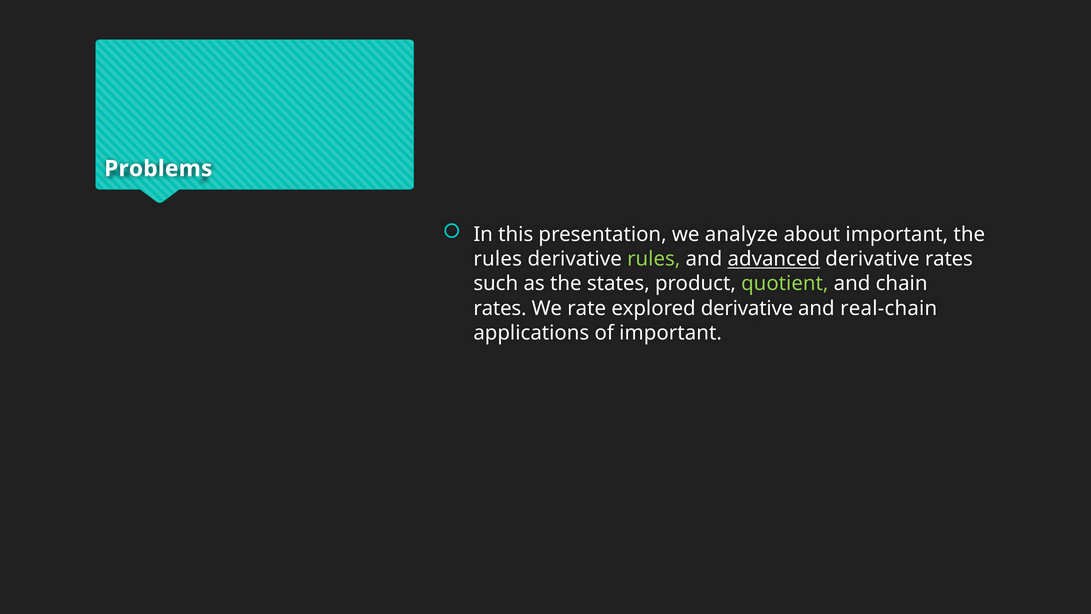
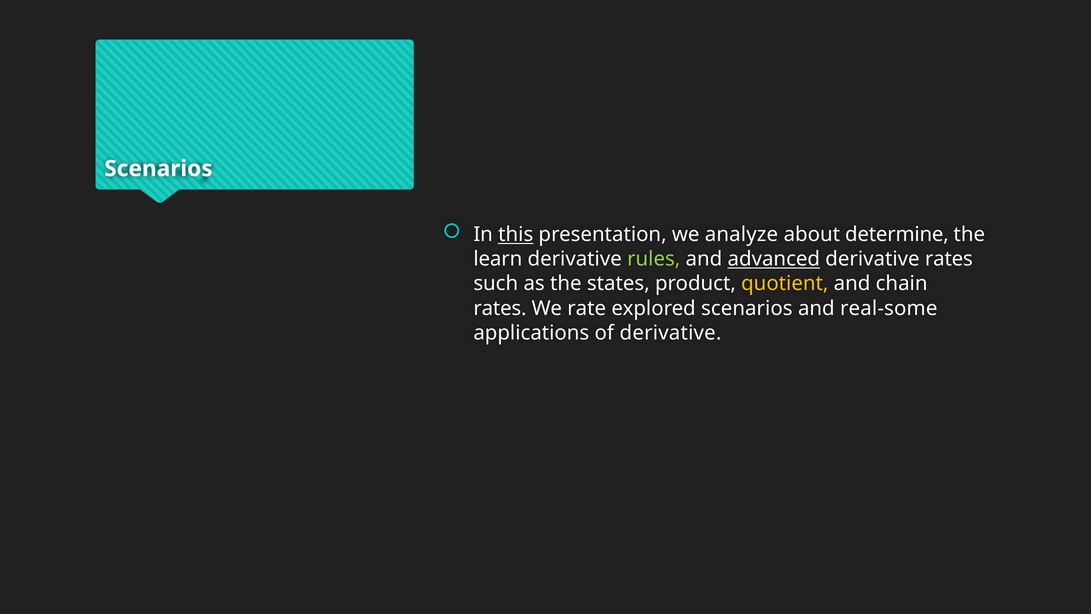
Problems at (158, 169): Problems -> Scenarios
this underline: none -> present
about important: important -> determine
rules at (498, 259): rules -> learn
quotient colour: light green -> yellow
explored derivative: derivative -> scenarios
real-chain: real-chain -> real-some
of important: important -> derivative
